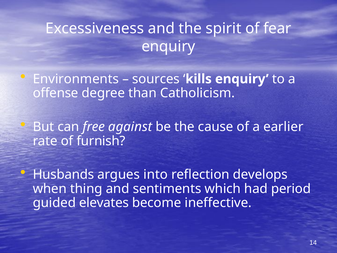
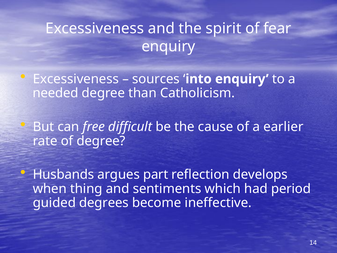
Environments at (76, 79): Environments -> Excessiveness
kills: kills -> into
offense: offense -> needed
against: against -> difficult
of furnish: furnish -> degree
into: into -> part
elevates: elevates -> degrees
